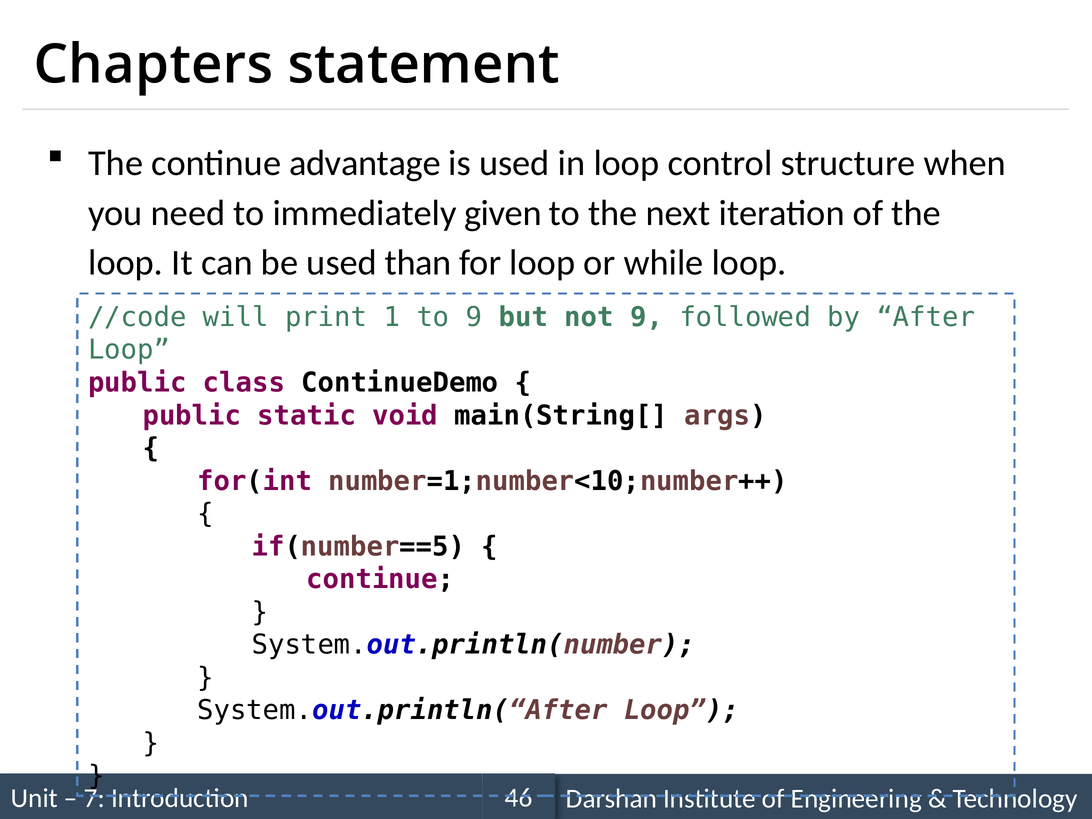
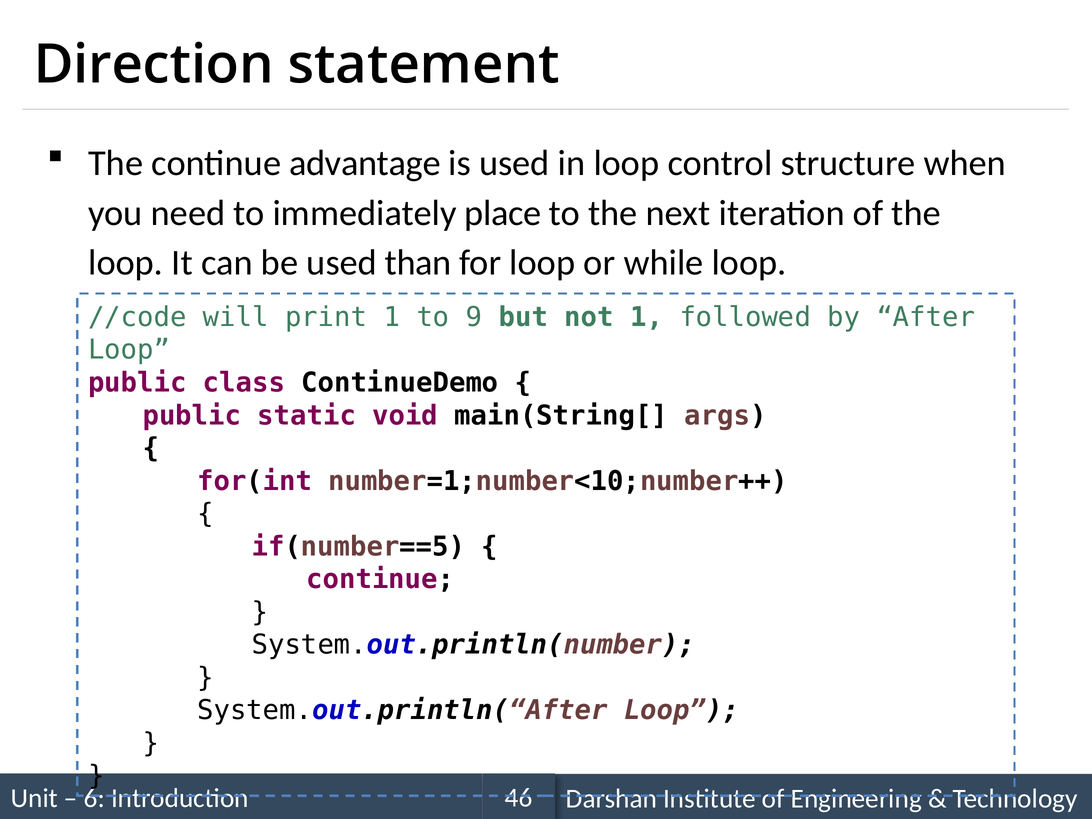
Chapters: Chapters -> Direction
given: given -> place
not 9: 9 -> 1
7: 7 -> 6
